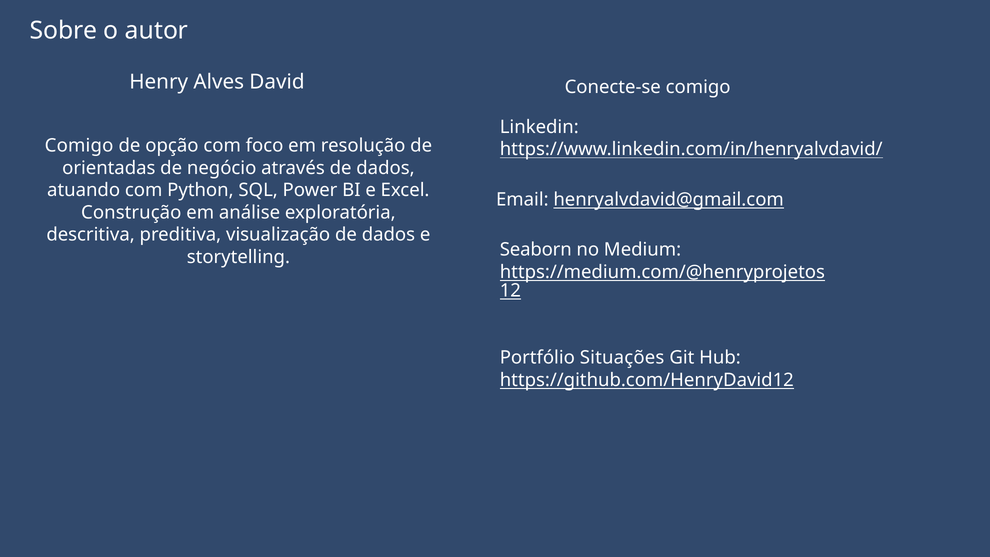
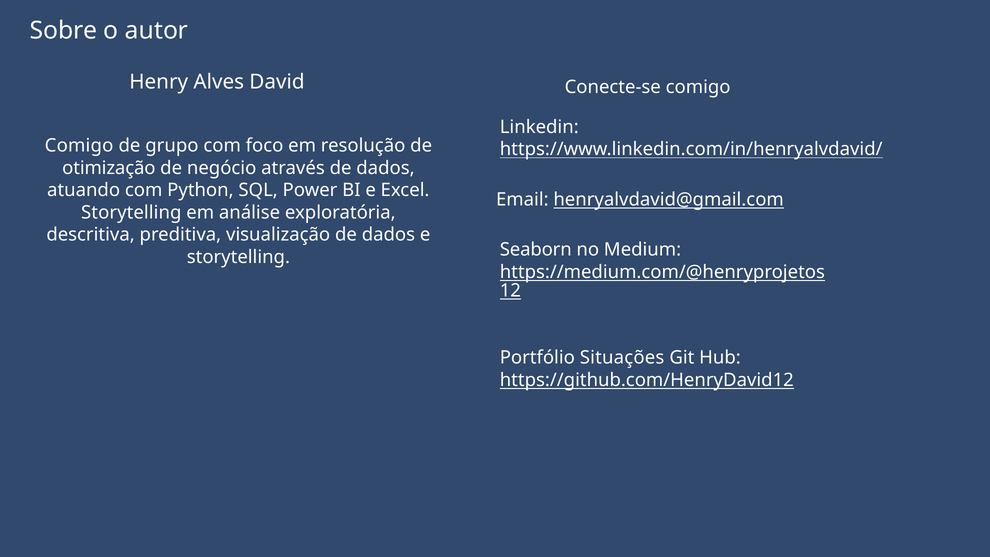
opção: opção -> grupo
orientadas: orientadas -> otimização
Construção at (131, 213): Construção -> Storytelling
